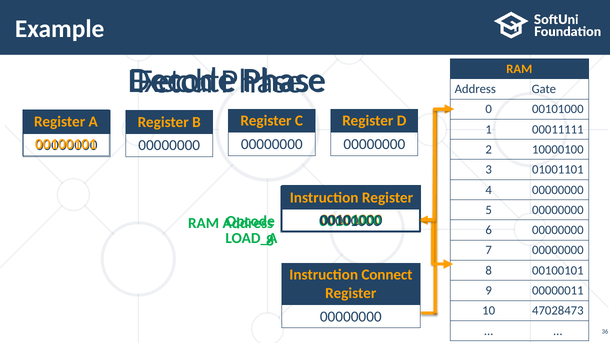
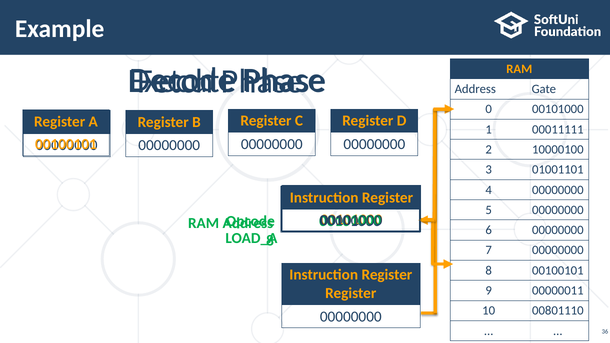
Connect at (387, 275): Connect -> Register
47028473: 47028473 -> 00801110
